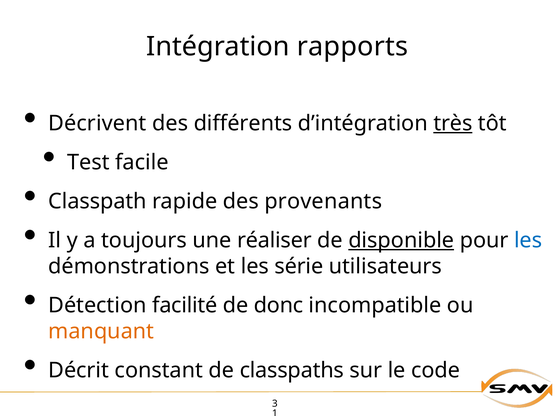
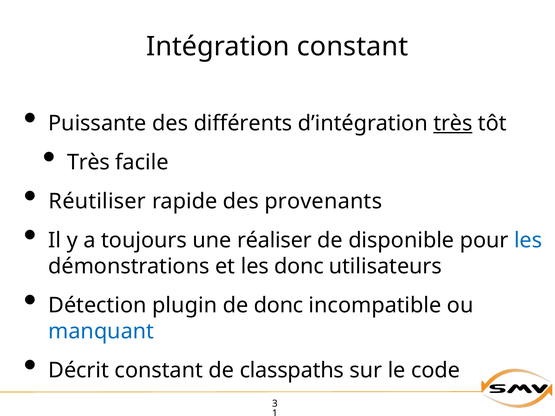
Intégration rapports: rapports -> constant
Décrivent: Décrivent -> Puissante
Test at (88, 162): Test -> Très
Classpath: Classpath -> Réutiliser
disponible underline: present -> none
les série: série -> donc
facilité: facilité -> plugin
manquant colour: orange -> blue
